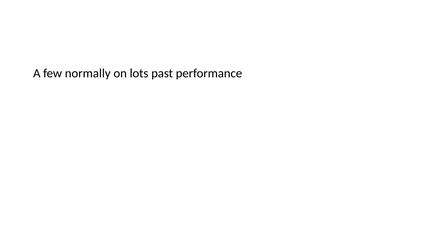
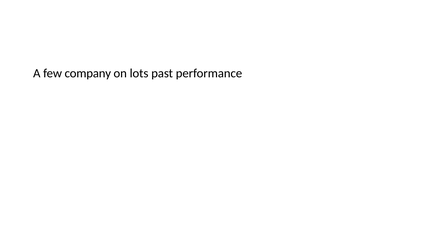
normally: normally -> company
